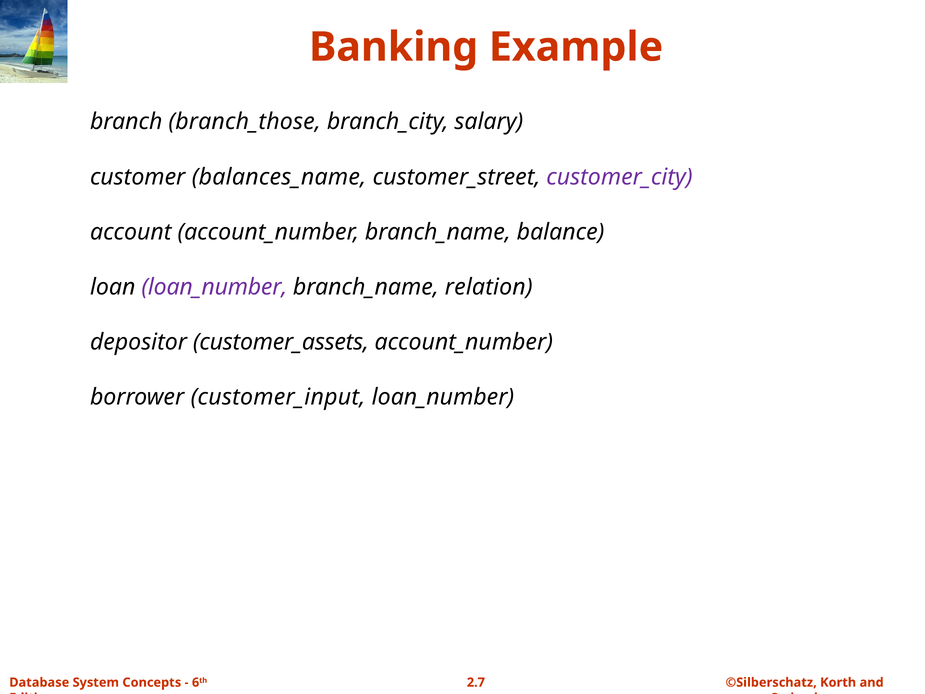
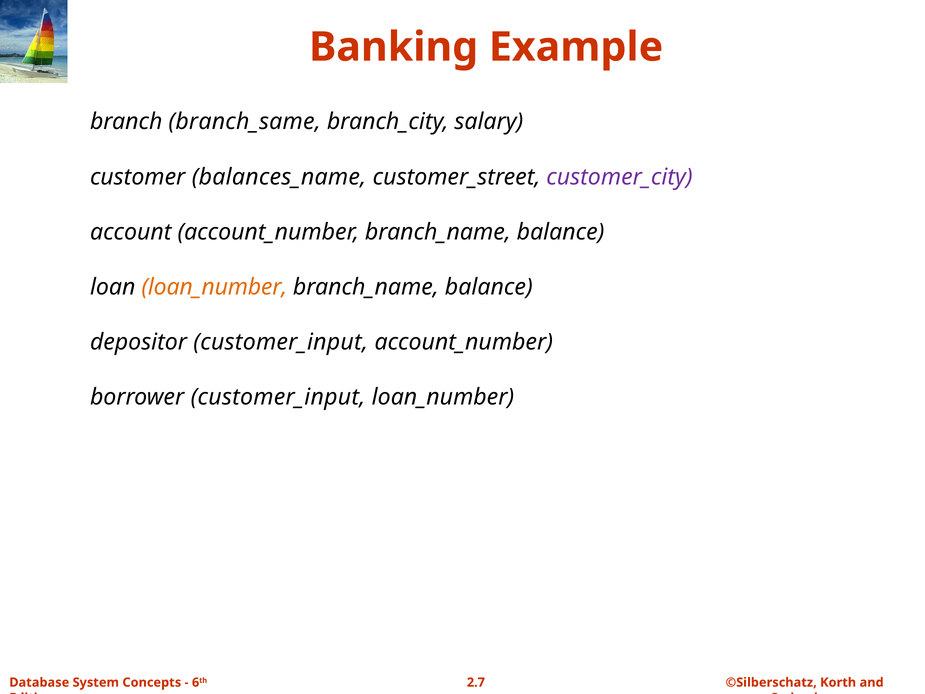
branch_those: branch_those -> branch_same
loan_number at (214, 287) colour: purple -> orange
relation at (489, 287): relation -> balance
depositor customer_assets: customer_assets -> customer_input
